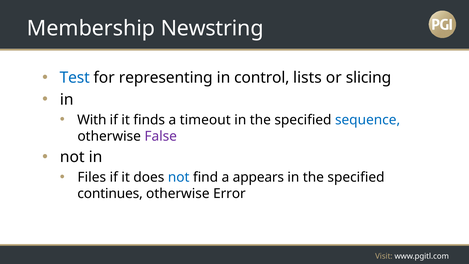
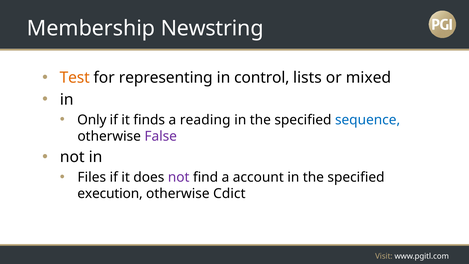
Test colour: blue -> orange
slicing: slicing -> mixed
With: With -> Only
timeout: timeout -> reading
not at (179, 177) colour: blue -> purple
appears: appears -> account
continues: continues -> execution
Error: Error -> Cdict
